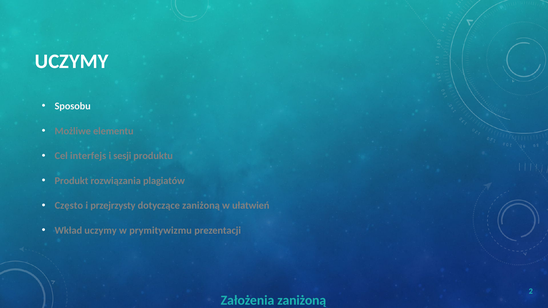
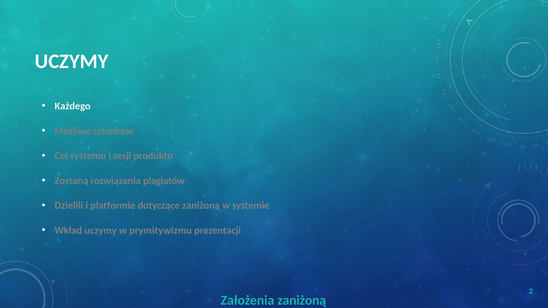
Sposobu: Sposobu -> Każdego
elementu: elementu -> członków
interfejs: interfejs -> systemu
Produkt: Produkt -> Zostaną
Często: Często -> Dzielili
przejrzysty: przejrzysty -> platformie
ułatwień: ułatwień -> systemie
